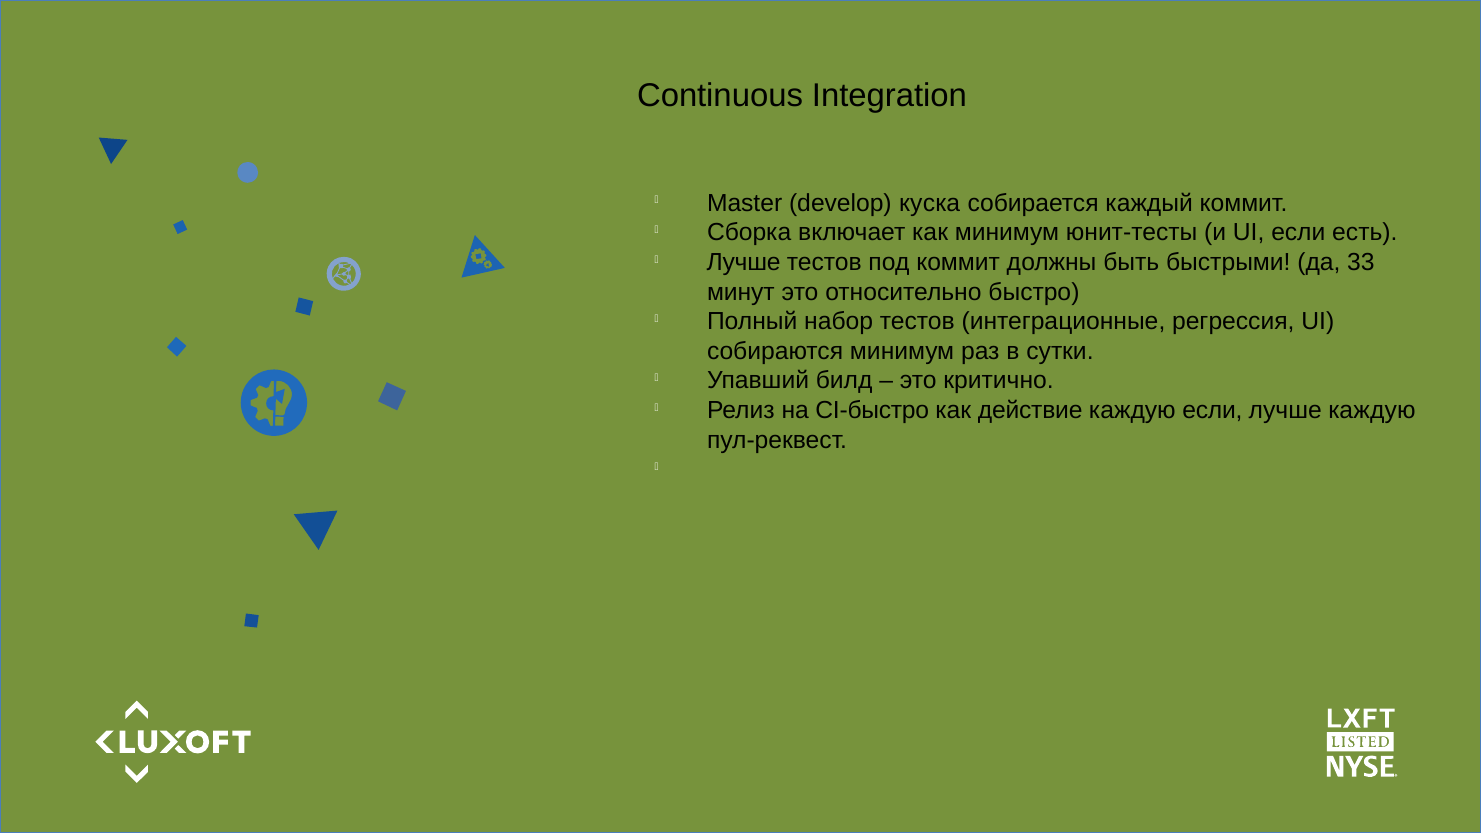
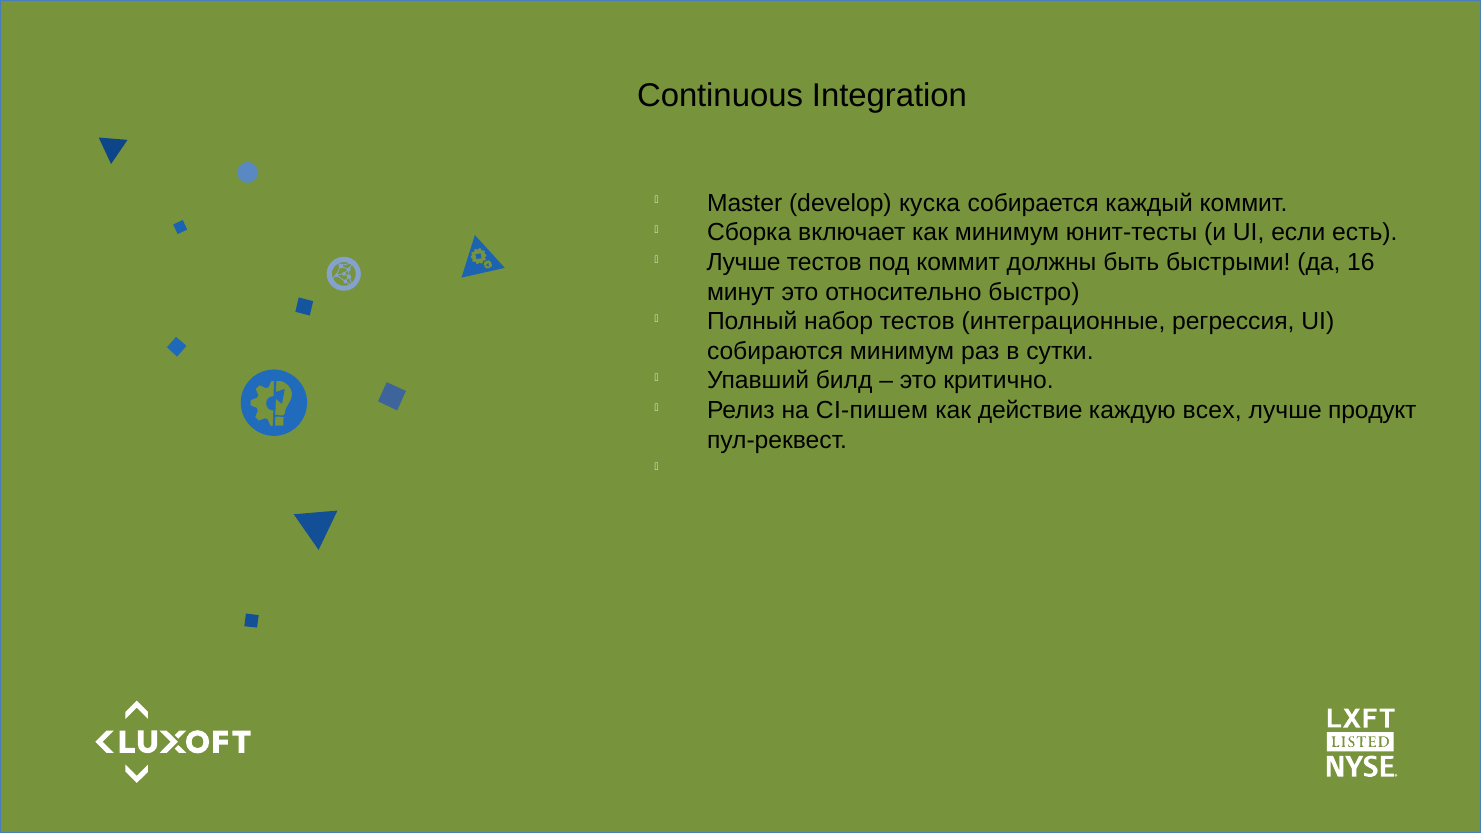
33: 33 -> 16
CI-быстро: CI-быстро -> CI-пишем
каждую если: если -> всех
лучше каждую: каждую -> продукт
